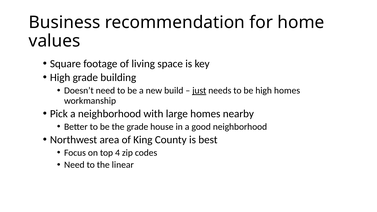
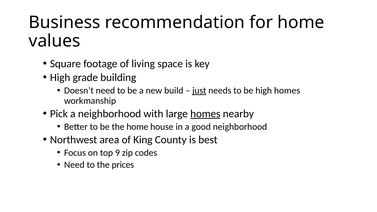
homes at (205, 114) underline: none -> present
the grade: grade -> home
4: 4 -> 9
linear: linear -> prices
